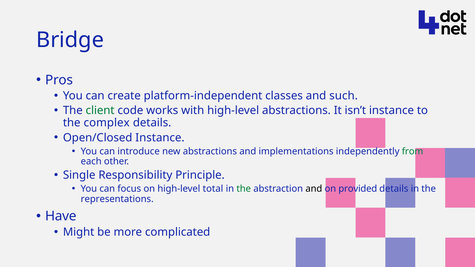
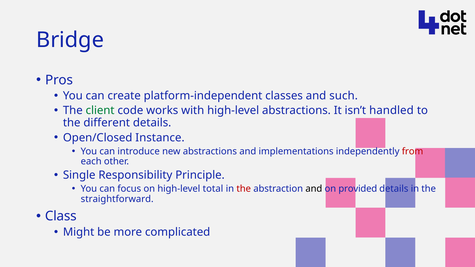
isn’t instance: instance -> handled
complex: complex -> different
from colour: green -> red
the at (244, 189) colour: green -> red
representations: representations -> straightforward
Have: Have -> Class
